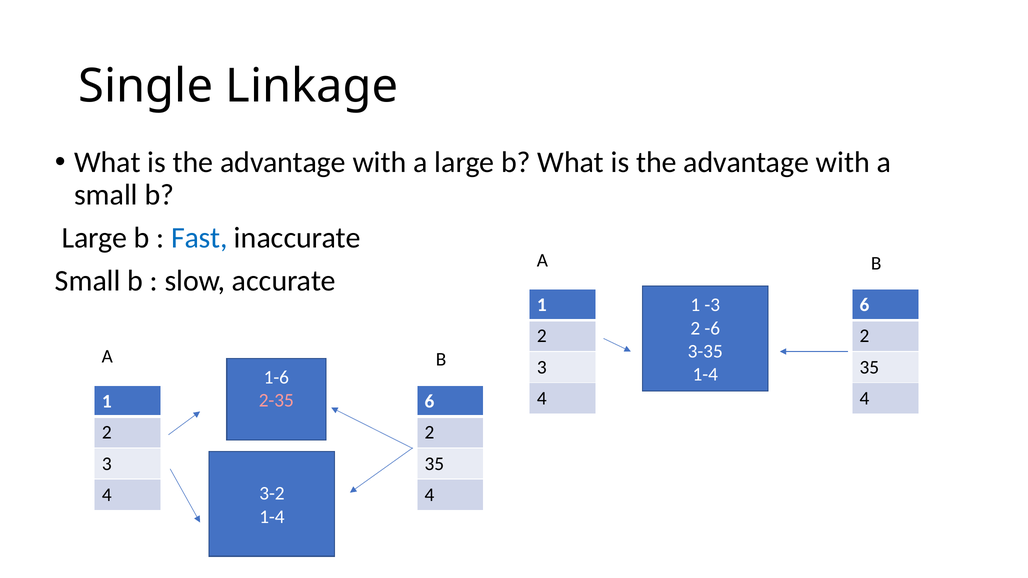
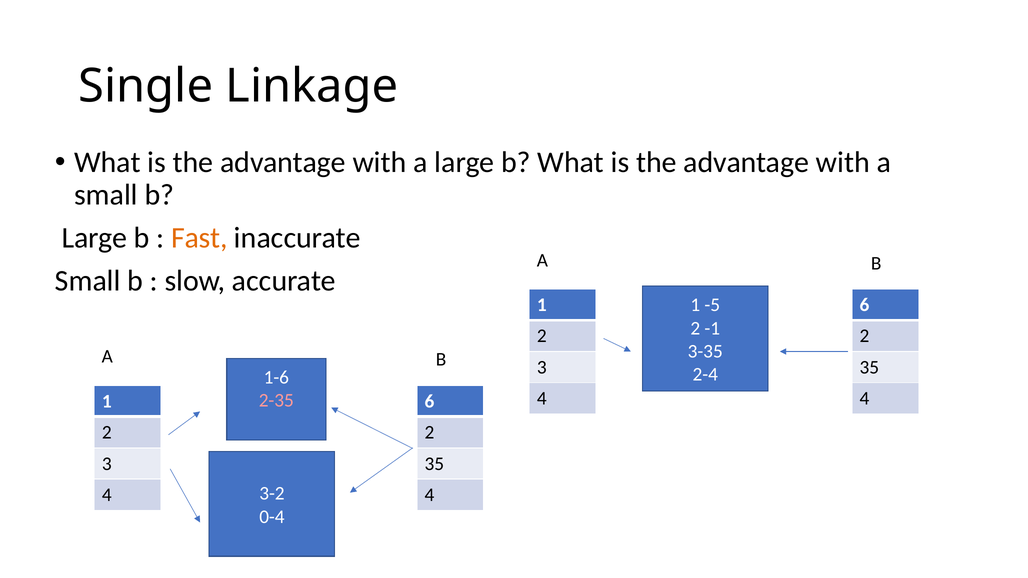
Fast colour: blue -> orange
-3: -3 -> -5
-6: -6 -> -1
1-4 at (705, 375): 1-4 -> 2-4
1-4 at (272, 517): 1-4 -> 0-4
